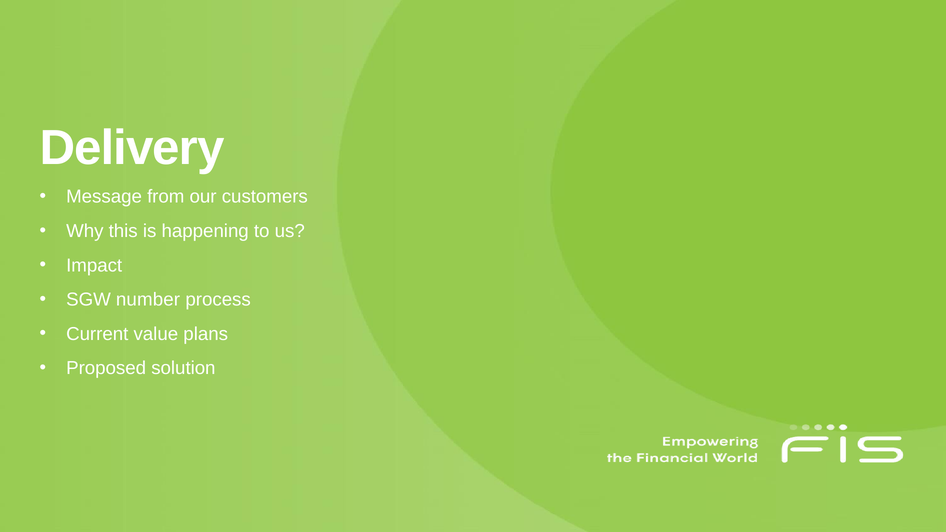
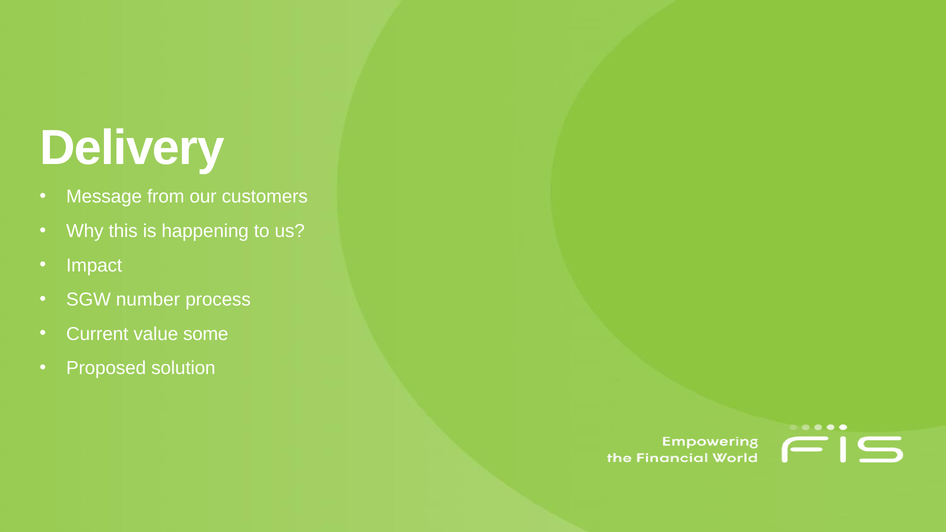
plans: plans -> some
